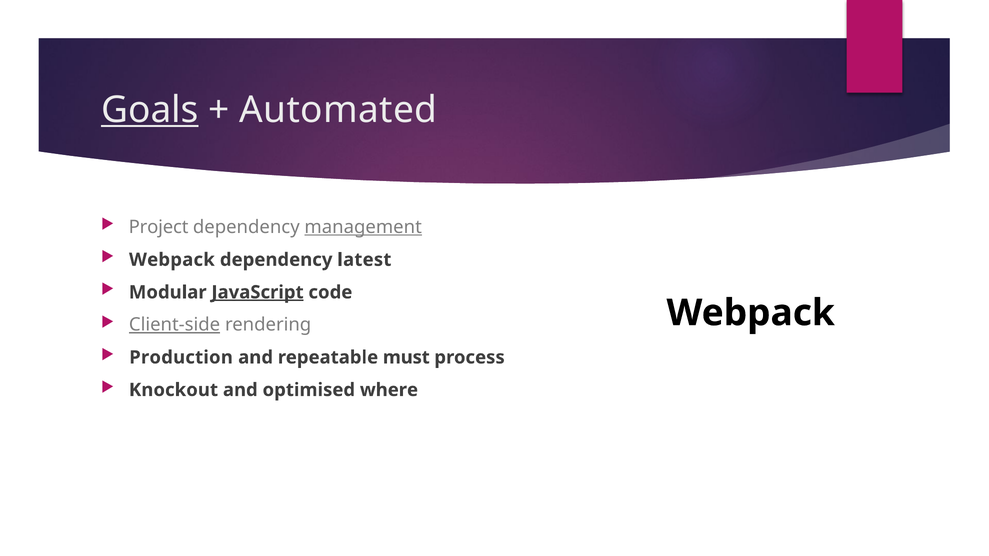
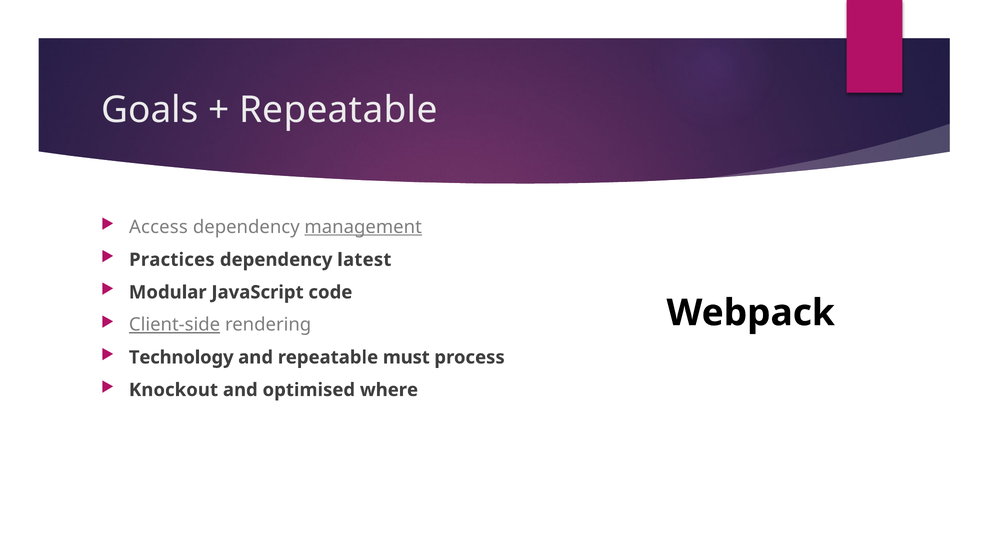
Goals underline: present -> none
Automated at (338, 110): Automated -> Repeatable
Project: Project -> Access
Webpack at (172, 260): Webpack -> Practices
JavaScript underline: present -> none
Production: Production -> Technology
